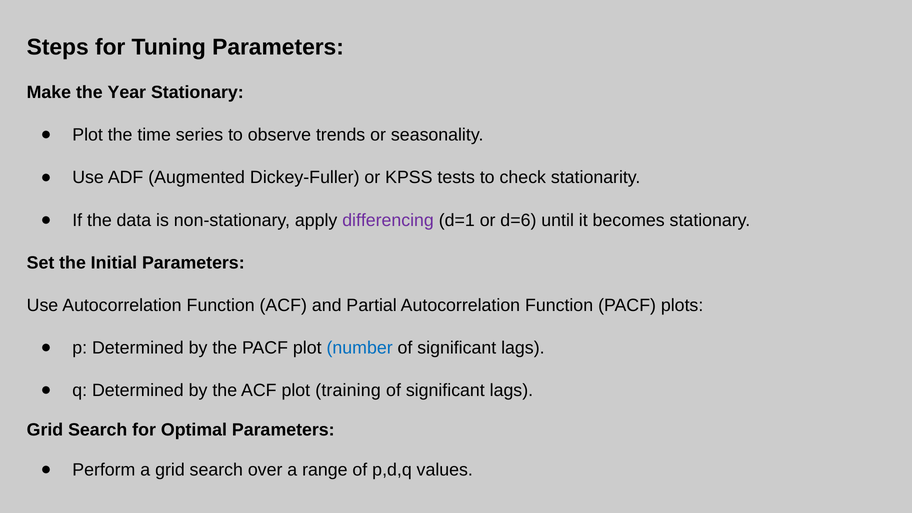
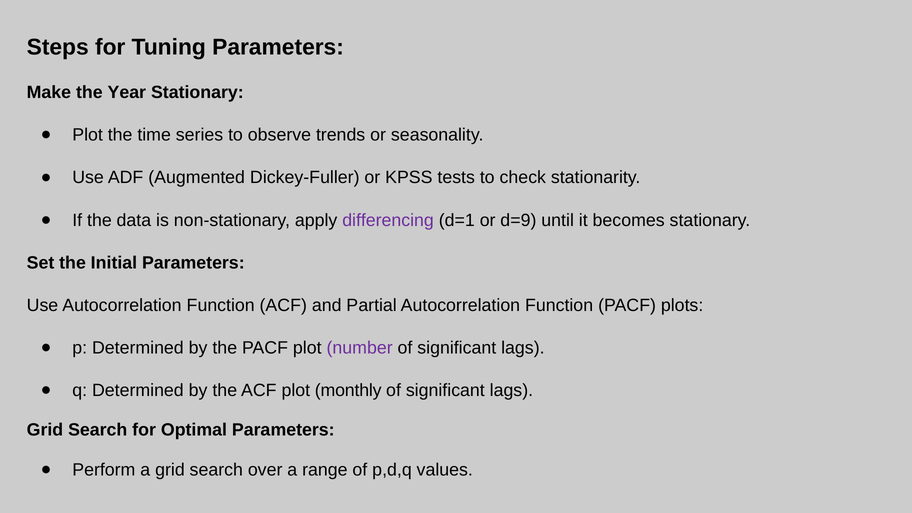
d=6: d=6 -> d=9
number colour: blue -> purple
training: training -> monthly
